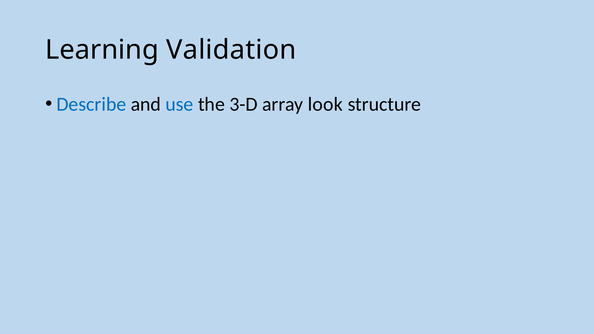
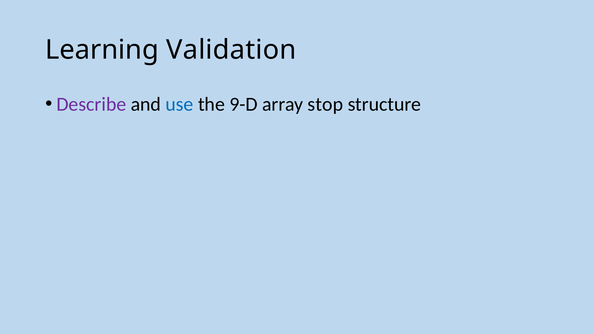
Describe colour: blue -> purple
3-D: 3-D -> 9-D
look: look -> stop
